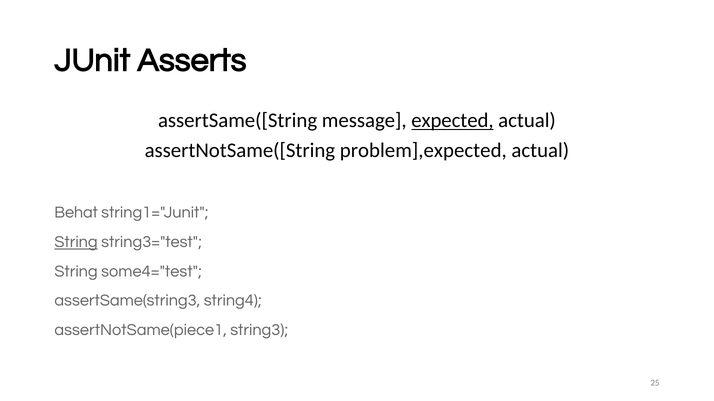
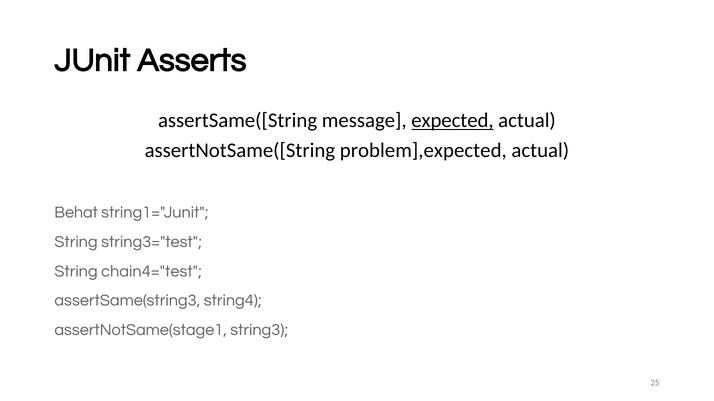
String at (76, 242) underline: present -> none
some4="test: some4="test -> chain4="test
assertNotSame(piece1: assertNotSame(piece1 -> assertNotSame(stage1
